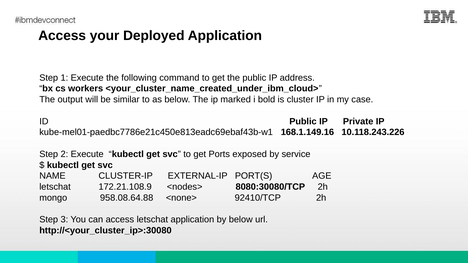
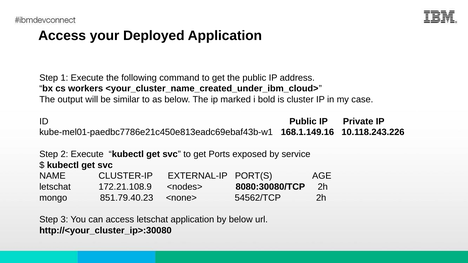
958.08.64.88: 958.08.64.88 -> 851.79.40.23
92410/TCP: 92410/TCP -> 54562/TCP
